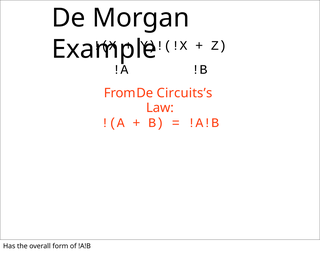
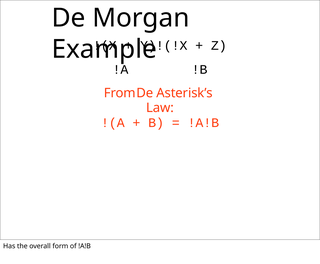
Circuits’s: Circuits’s -> Asterisk’s
